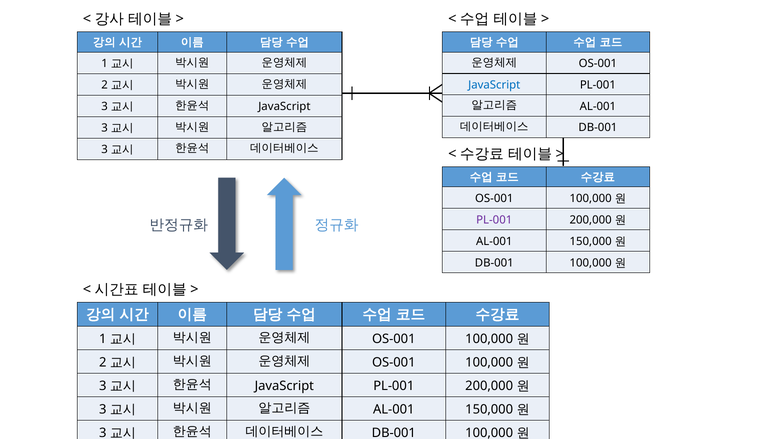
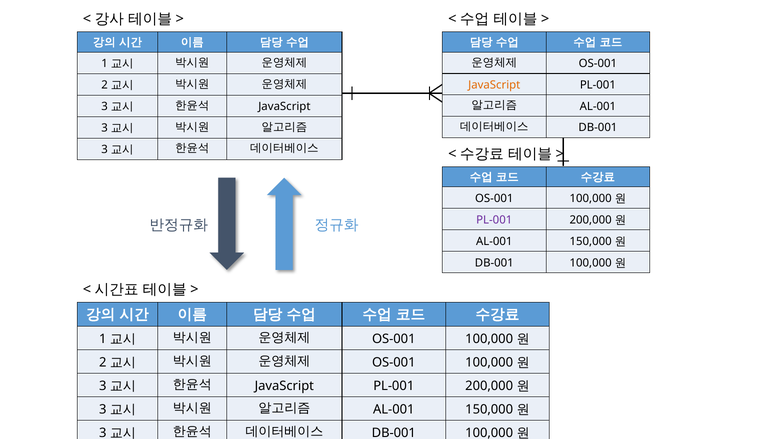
JavaScript at (494, 85) colour: blue -> orange
